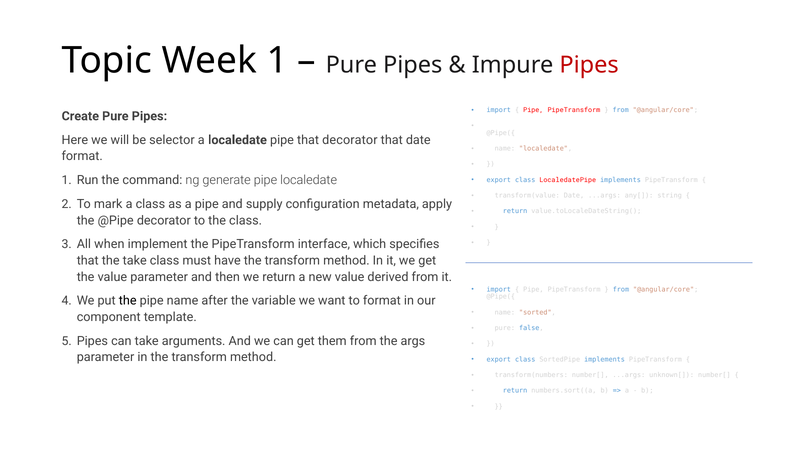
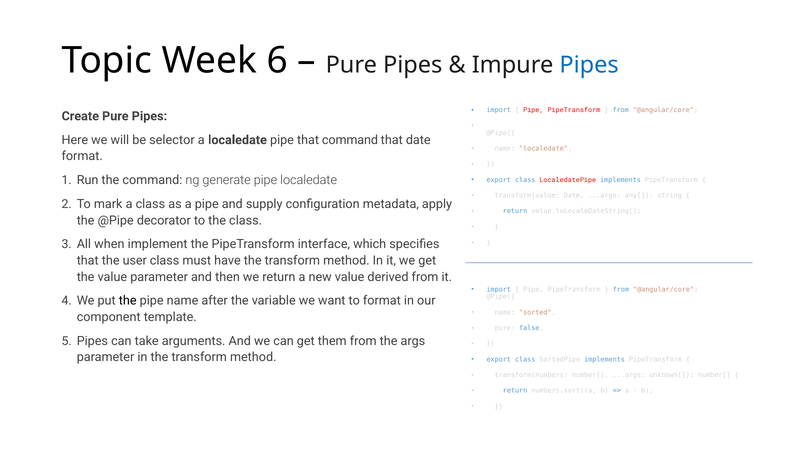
Week 1: 1 -> 6
Pipes at (589, 65) colour: red -> blue
that decorator: decorator -> command
the take: take -> user
